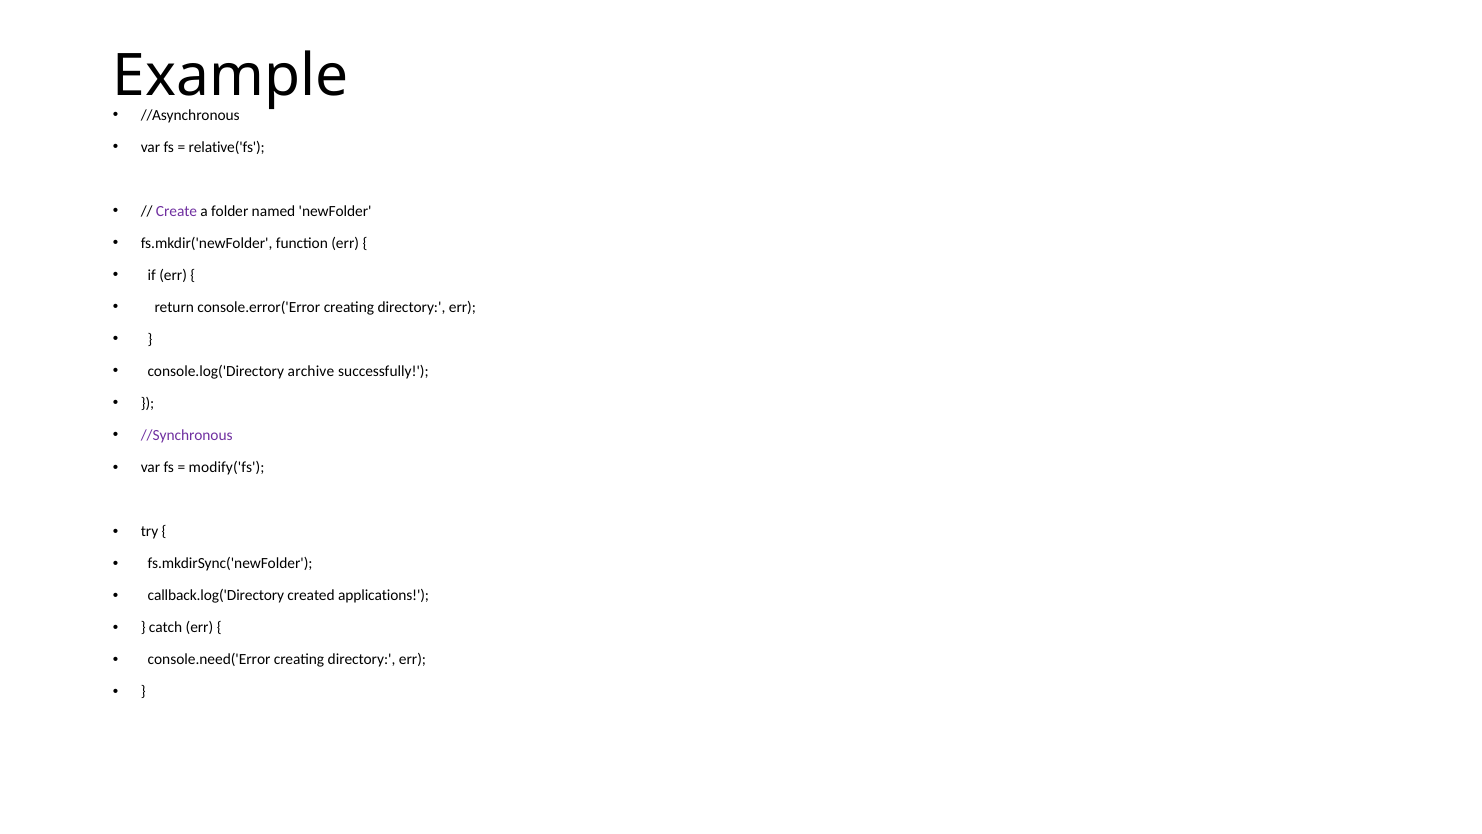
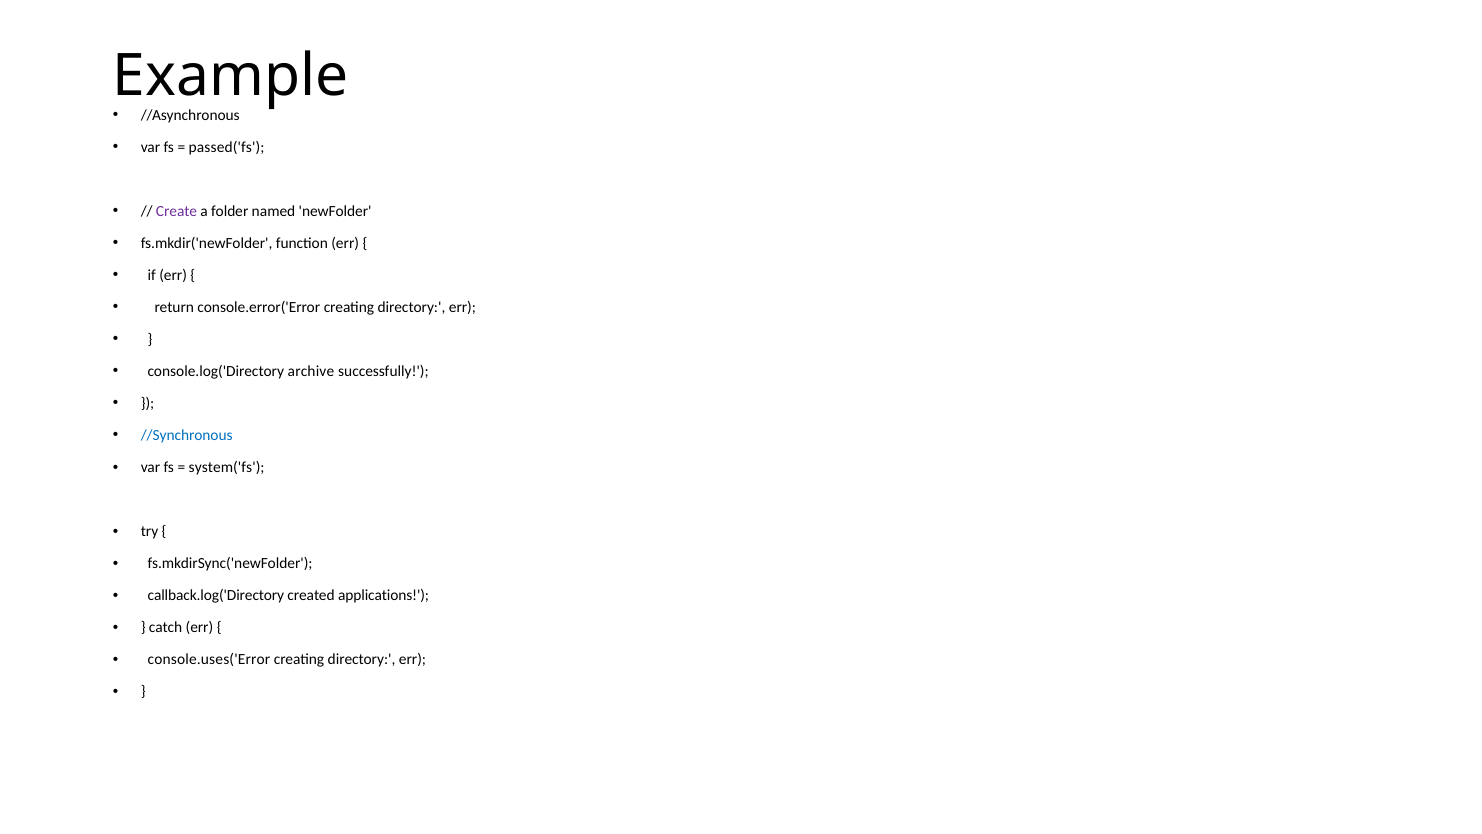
relative('fs: relative('fs -> passed('fs
//Synchronous colour: purple -> blue
modify('fs: modify('fs -> system('fs
console.need('Error: console.need('Error -> console.uses('Error
